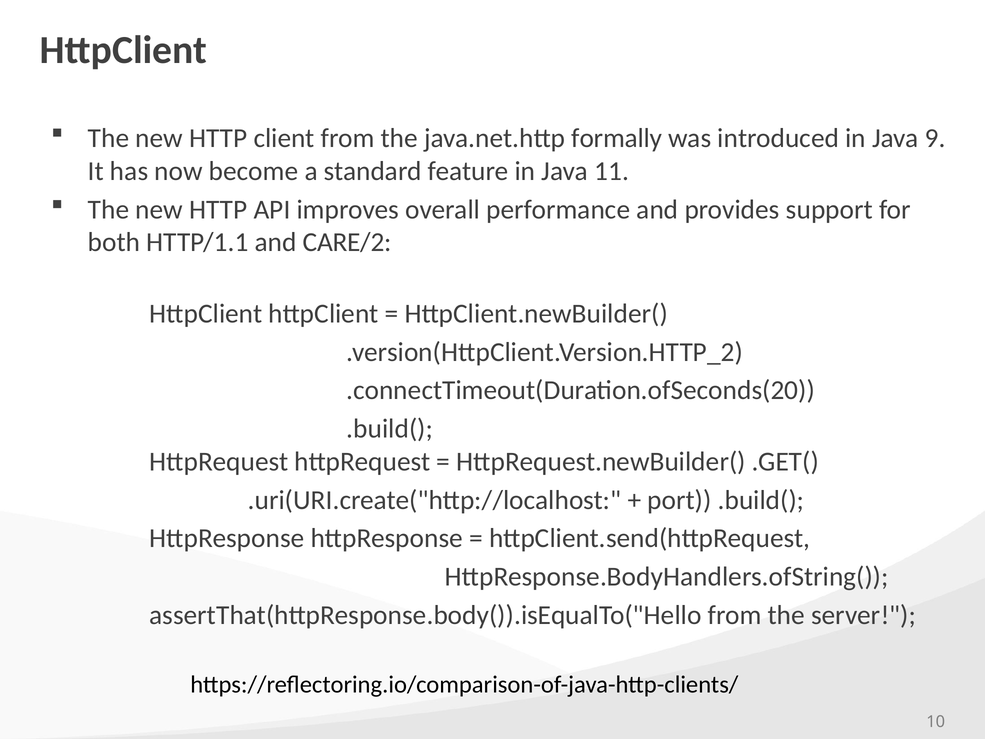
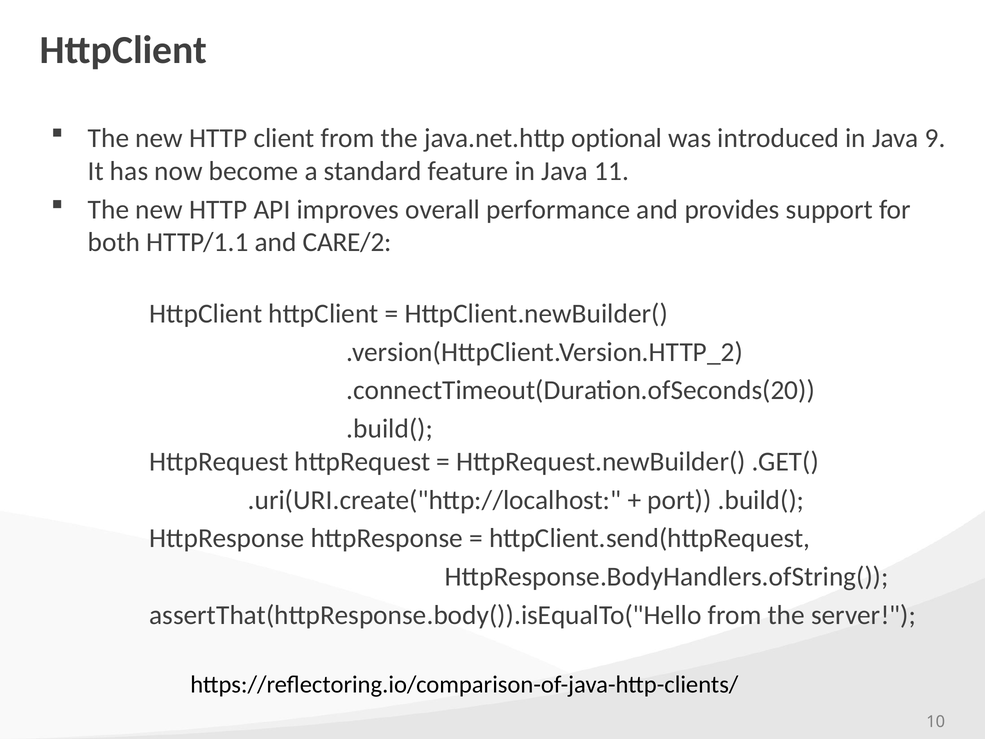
formally: formally -> optional
